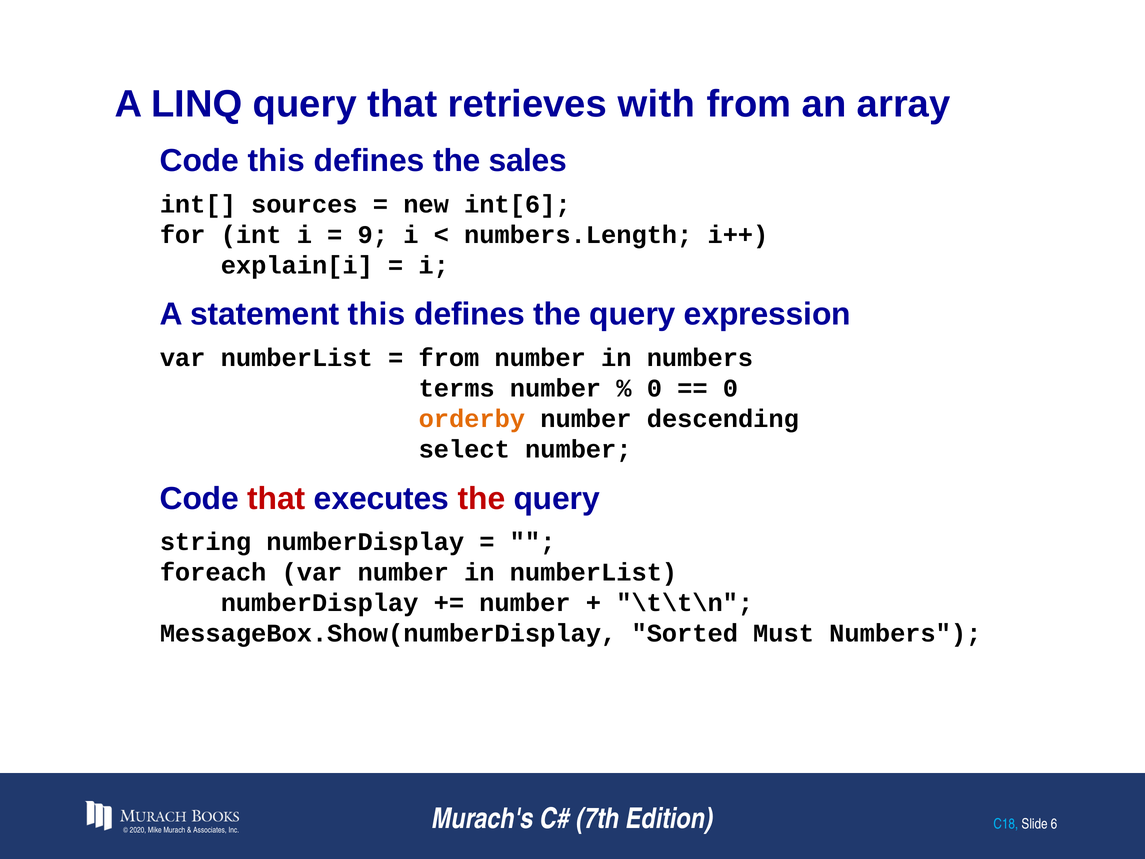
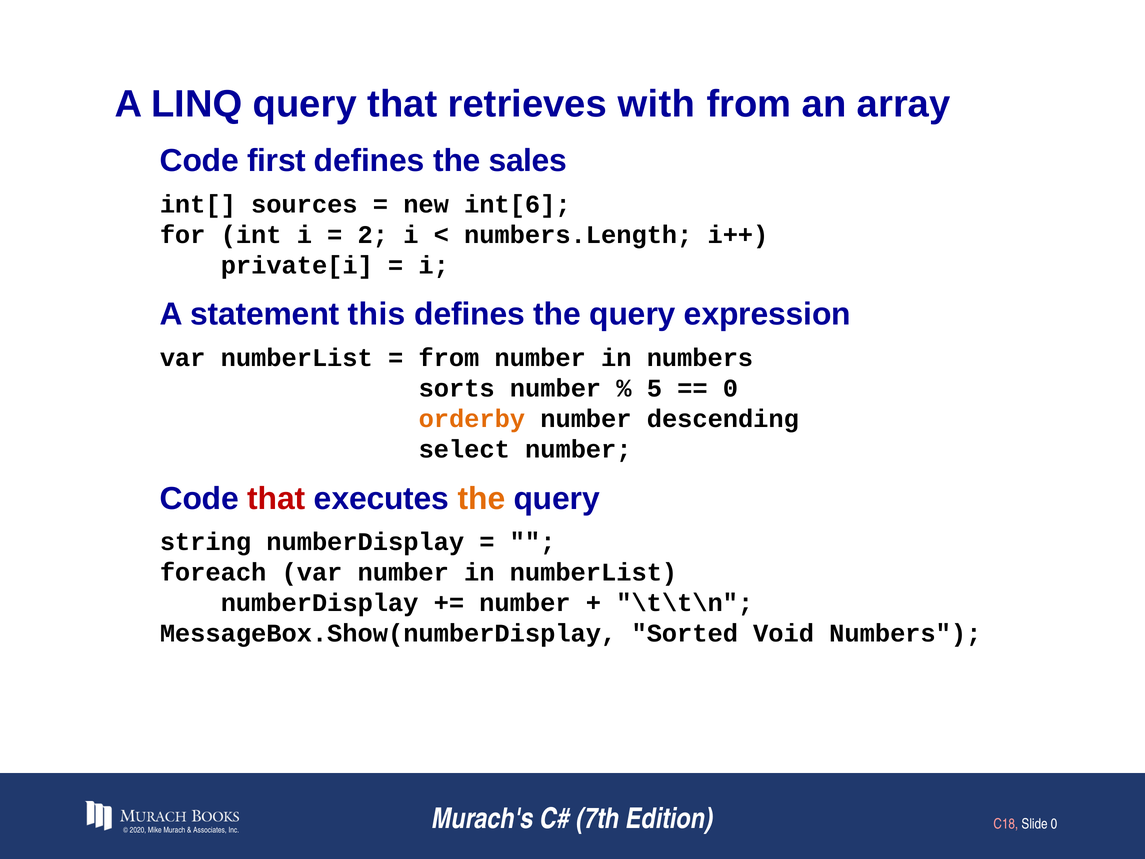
Code this: this -> first
9: 9 -> 2
explain[i: explain[i -> private[i
terms: terms -> sorts
0 at (654, 388): 0 -> 5
the at (481, 498) colour: red -> orange
Must: Must -> Void
C18 colour: light blue -> pink
Slide 6: 6 -> 0
